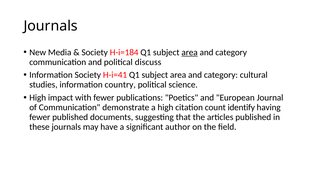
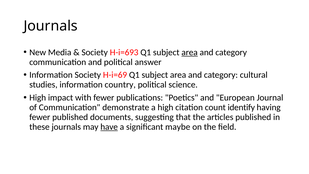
H-i=184: H-i=184 -> H-i=693
discuss: discuss -> answer
H-i=41: H-i=41 -> H-i=69
have underline: none -> present
author: author -> maybe
